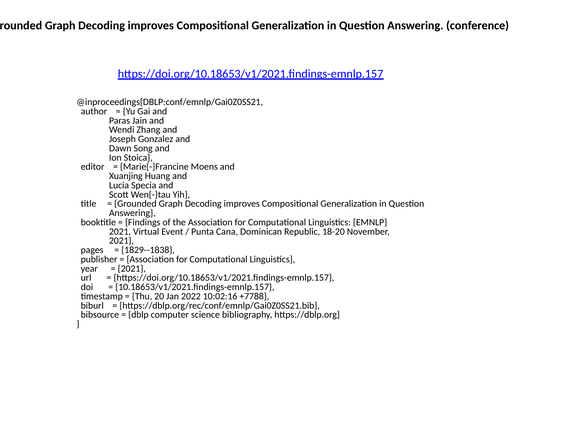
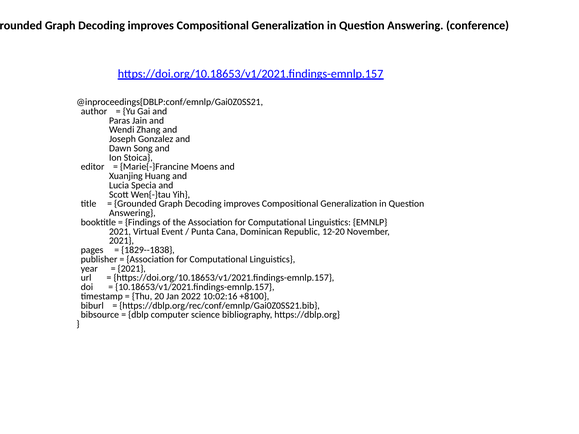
18-20: 18-20 -> 12-20
+7788: +7788 -> +8100
